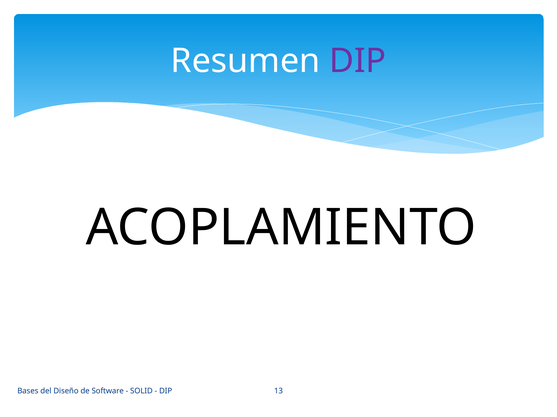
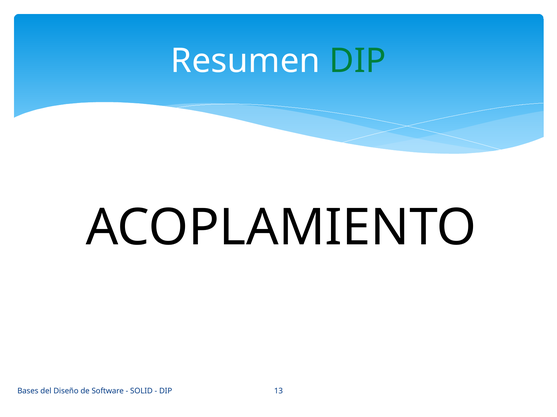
DIP at (358, 61) colour: purple -> green
